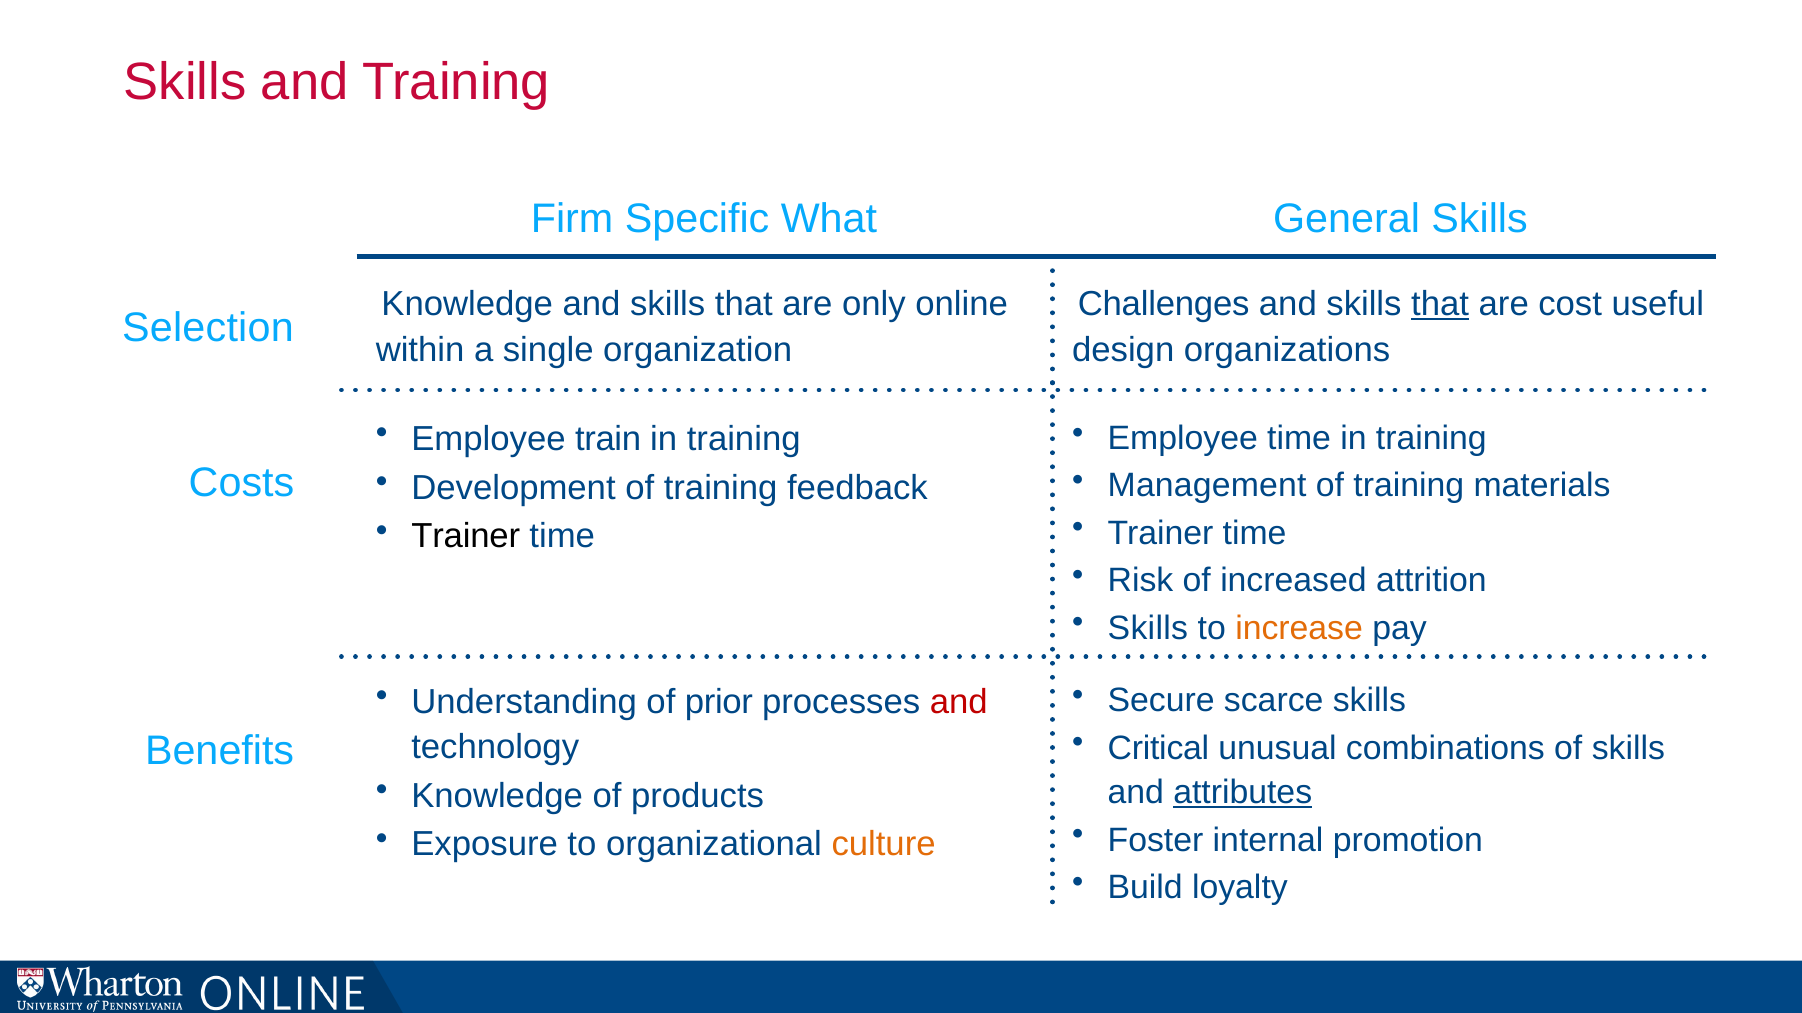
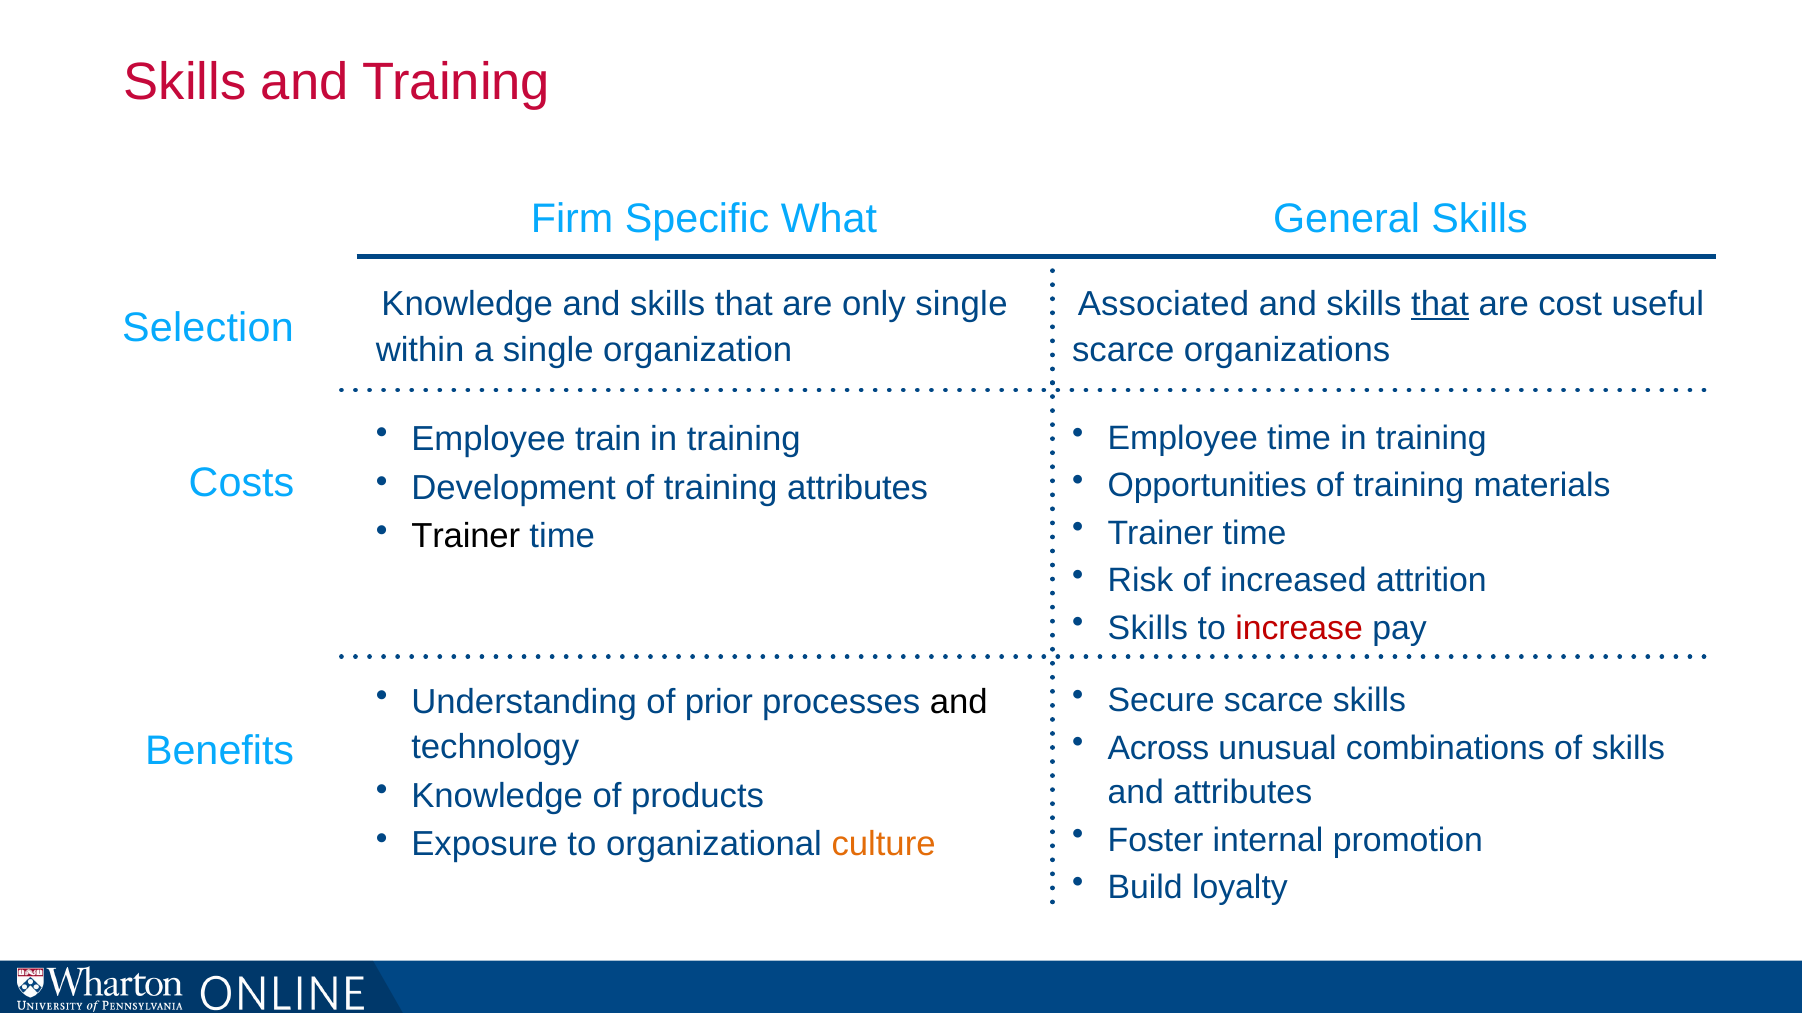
only online: online -> single
Challenges: Challenges -> Associated
design at (1123, 350): design -> scarce
Management: Management -> Opportunities
training feedback: feedback -> attributes
increase colour: orange -> red
and at (959, 702) colour: red -> black
Critical: Critical -> Across
attributes at (1243, 793) underline: present -> none
